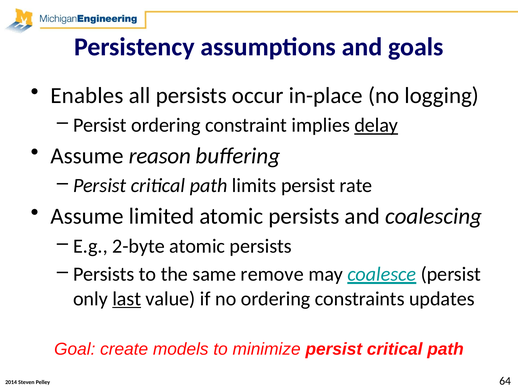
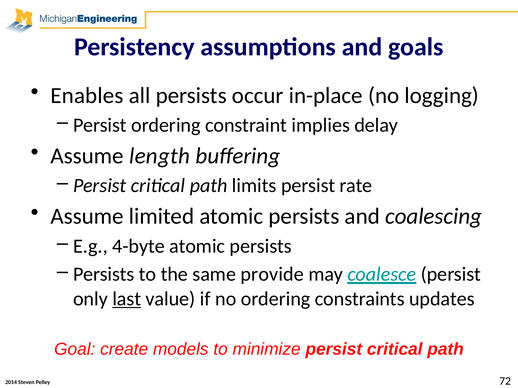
delay underline: present -> none
reason: reason -> length
2-byte: 2-byte -> 4-byte
remove: remove -> provide
64: 64 -> 72
